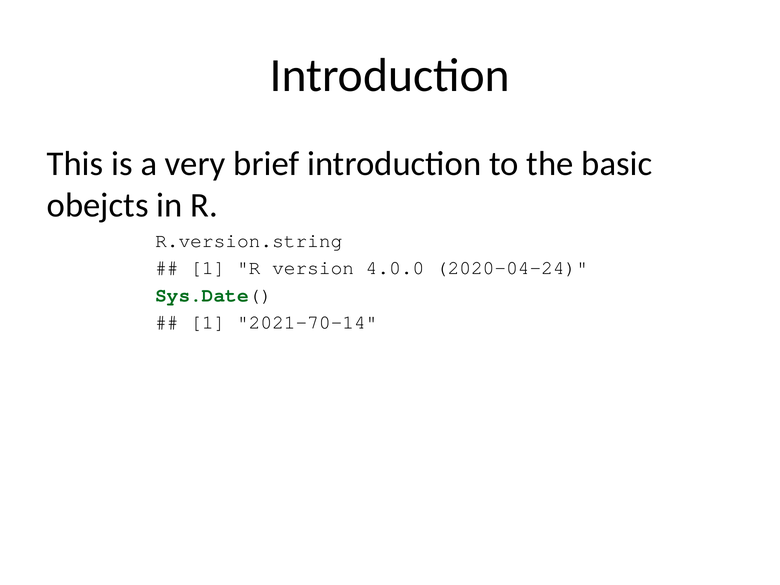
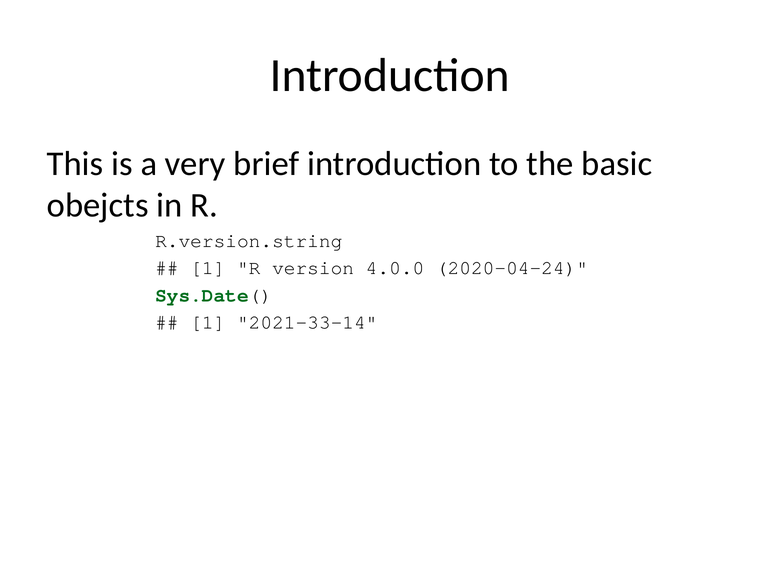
2021-70-14: 2021-70-14 -> 2021-33-14
